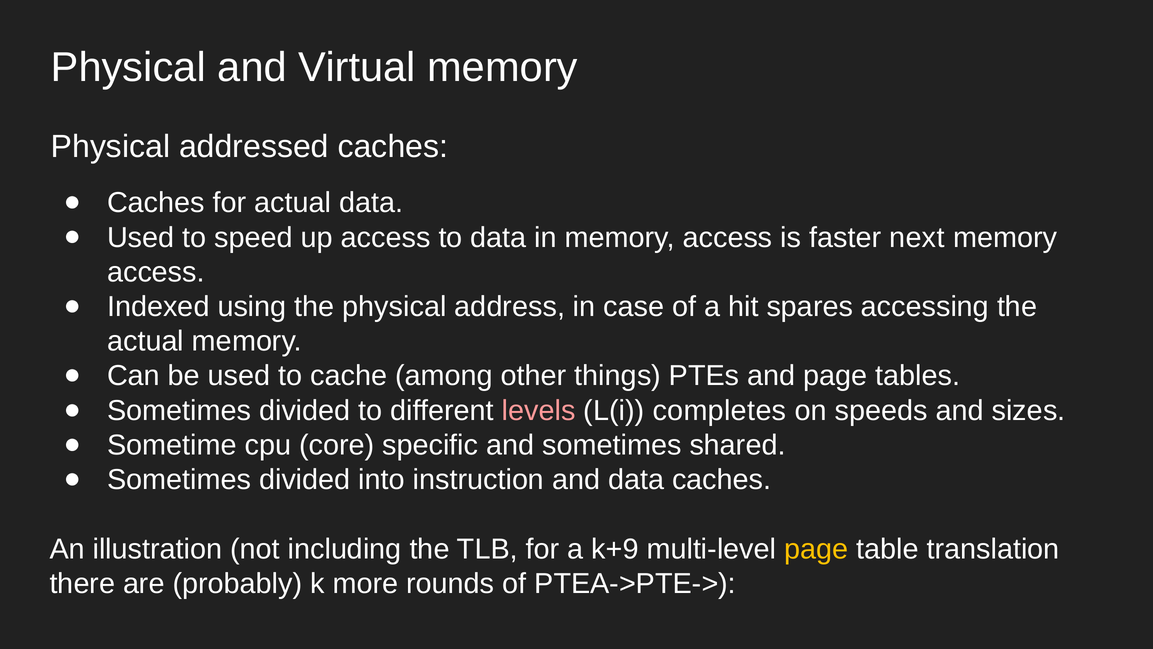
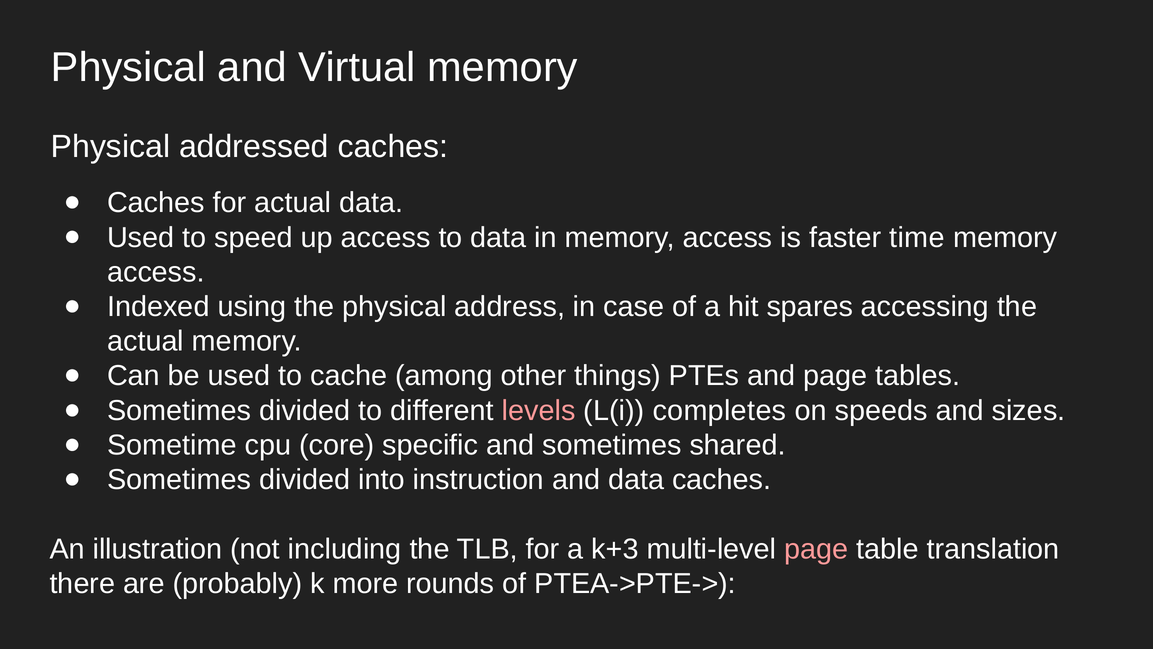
next: next -> time
k+9: k+9 -> k+3
page at (816, 549) colour: yellow -> pink
